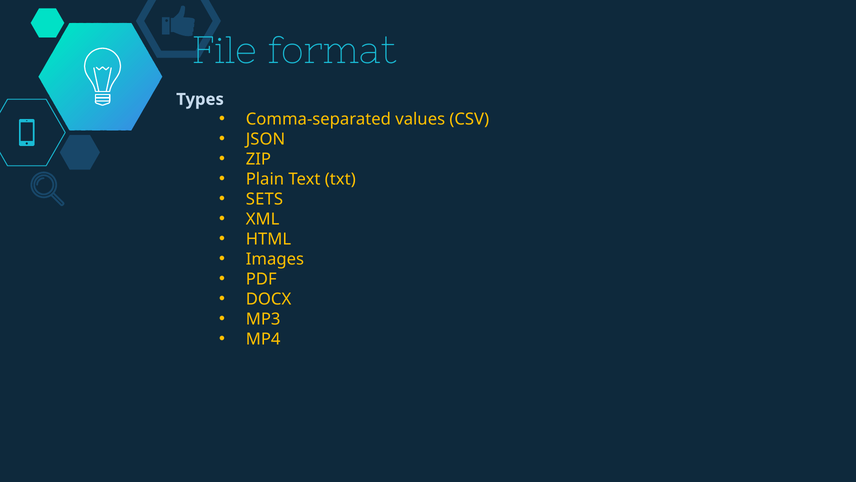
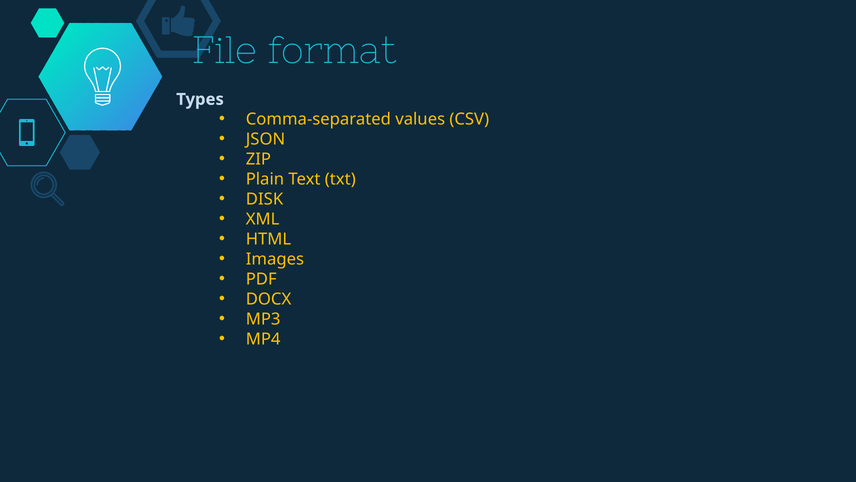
SETS: SETS -> DISK
